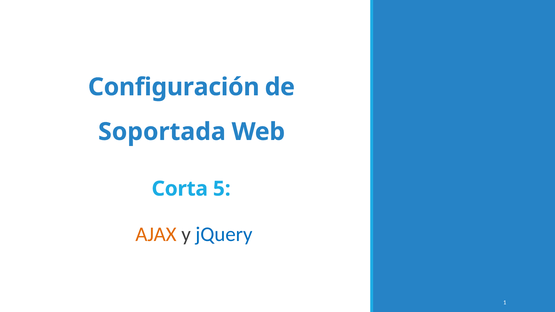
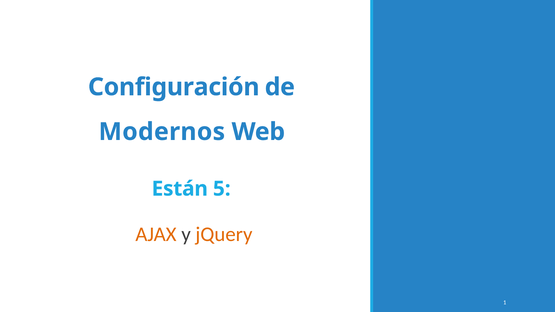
Soportada: Soportada -> Modernos
Corta: Corta -> Están
jQuery colour: blue -> orange
